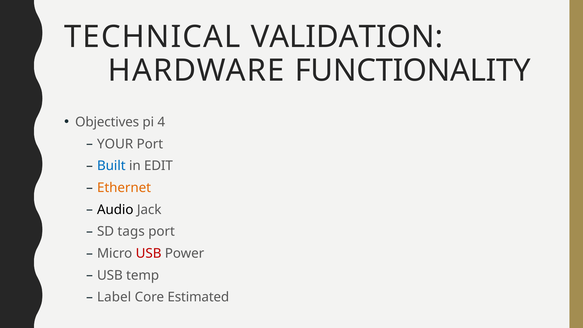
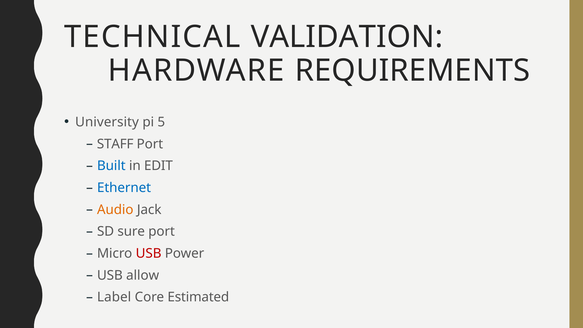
FUNCTIONALITY: FUNCTIONALITY -> REQUIREMENTS
Objectives: Objectives -> University
4: 4 -> 5
YOUR: YOUR -> STAFF
Ethernet colour: orange -> blue
Audio colour: black -> orange
tags: tags -> sure
temp: temp -> allow
